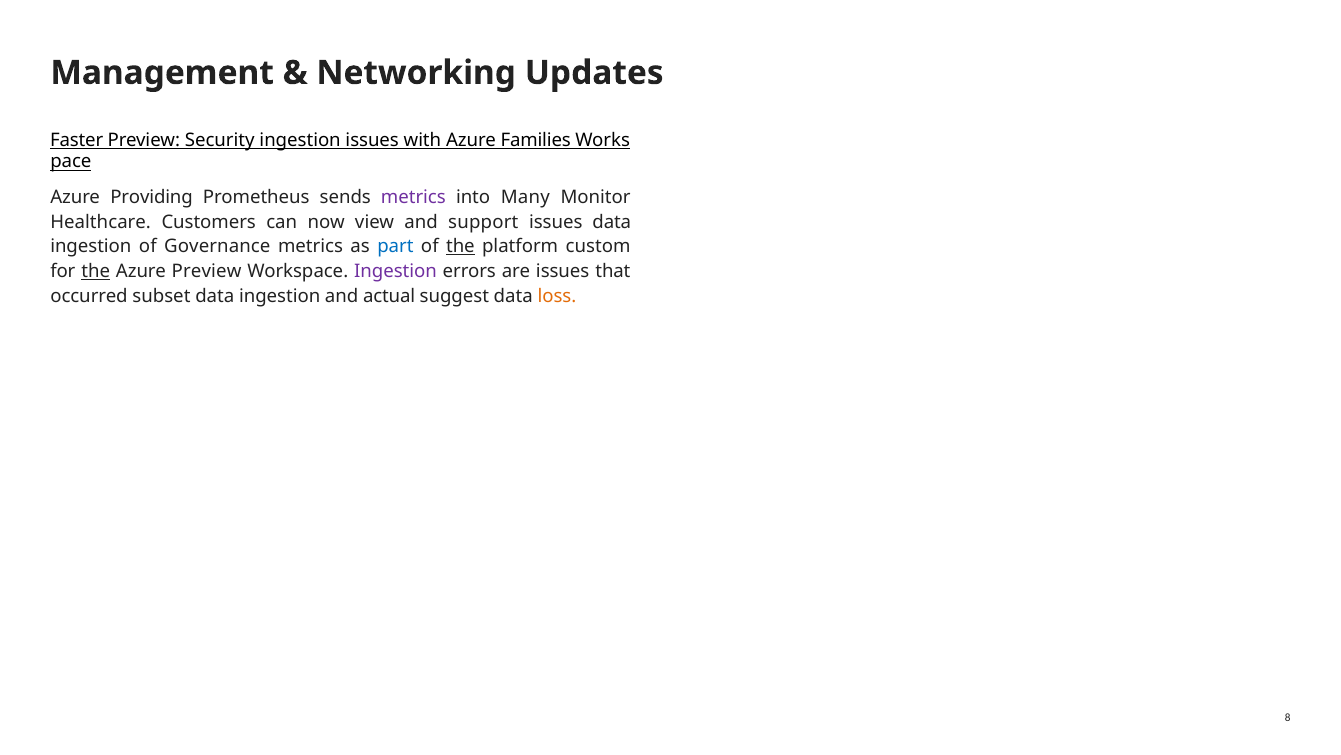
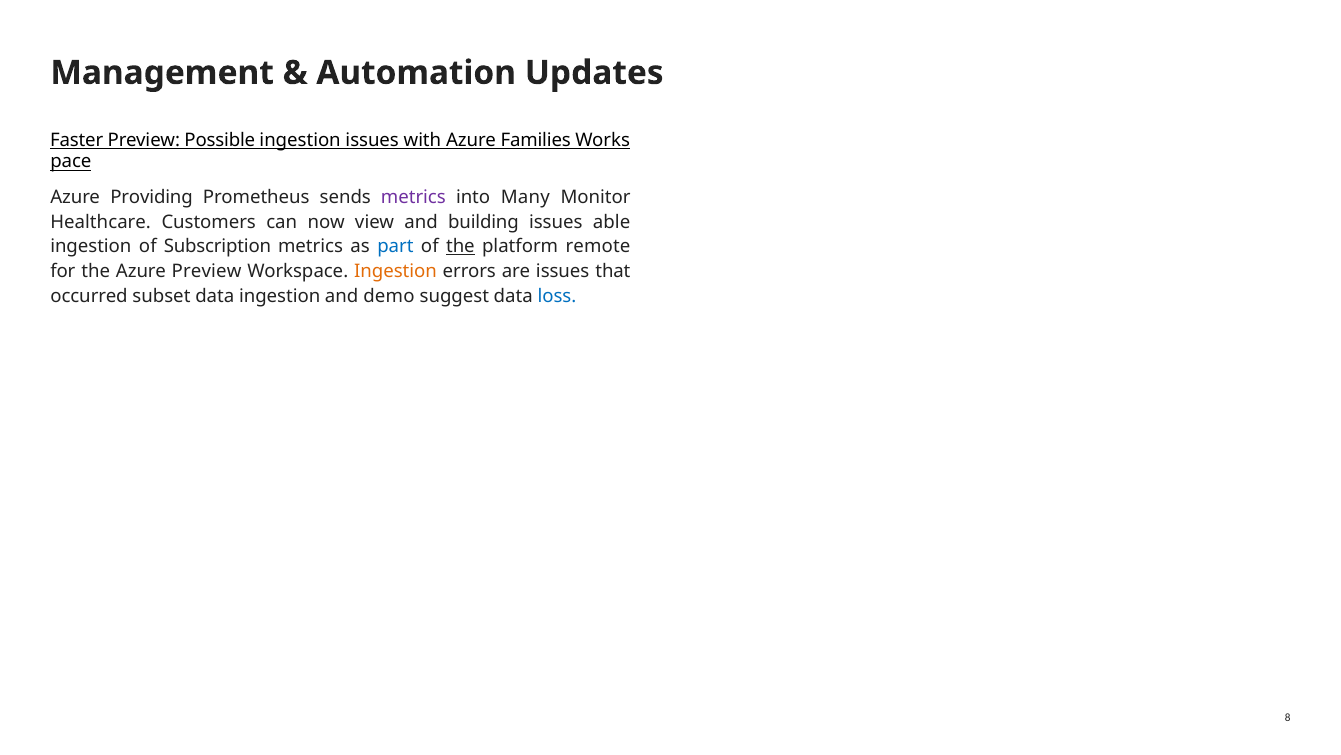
Networking: Networking -> Automation
Security: Security -> Possible
support: support -> building
issues data: data -> able
Governance: Governance -> Subscription
custom: custom -> remote
the at (96, 271) underline: present -> none
Ingestion at (396, 271) colour: purple -> orange
actual: actual -> demo
loss colour: orange -> blue
